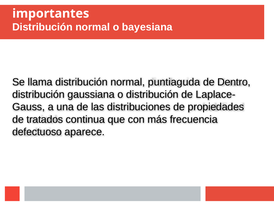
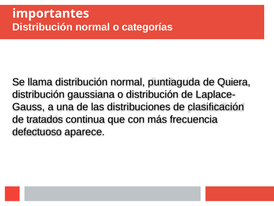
bayesiana: bayesiana -> categorías
Dentro: Dentro -> Quiera
propiedades: propiedades -> clasificación
